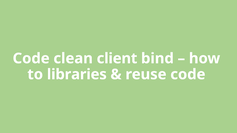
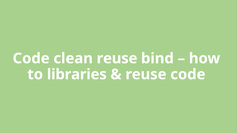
clean client: client -> reuse
